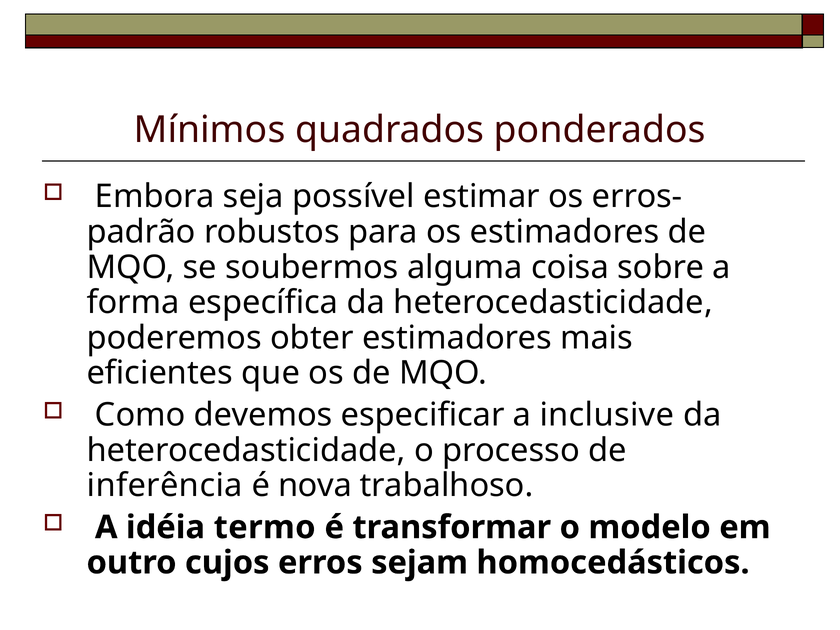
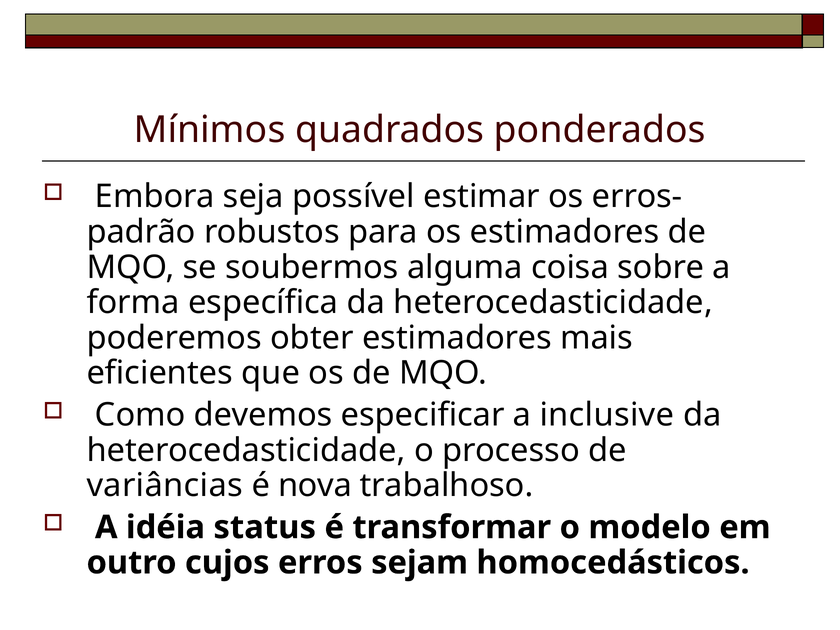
inferência: inferência -> variâncias
termo: termo -> status
